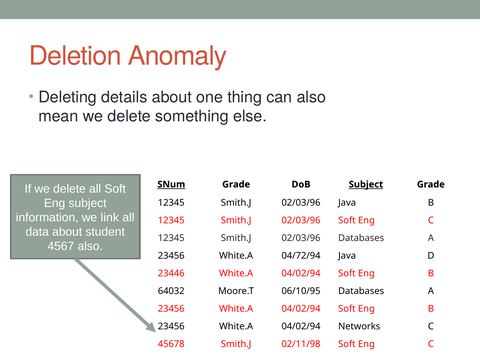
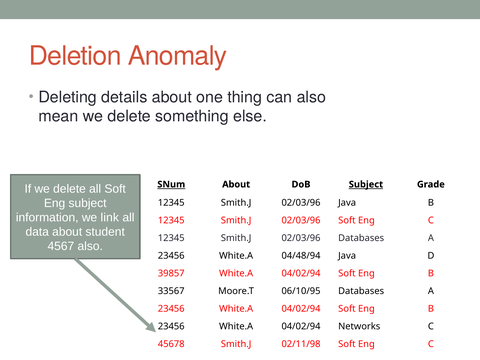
SNum Grade: Grade -> About
04/72/94: 04/72/94 -> 04/48/94
23446: 23446 -> 39857
64032: 64032 -> 33567
